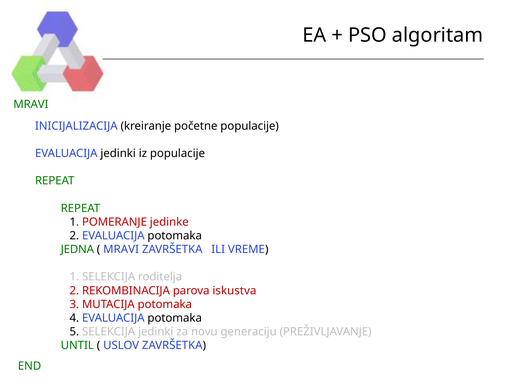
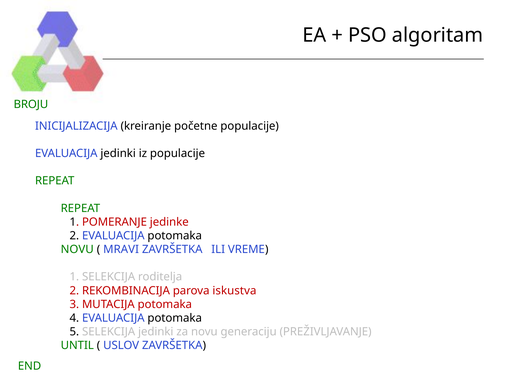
MRAVI at (31, 104): MRAVI -> BROJU
JEDNA at (77, 249): JEDNA -> NOVU
